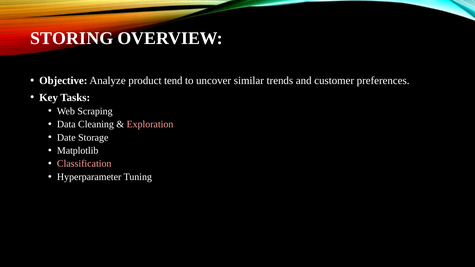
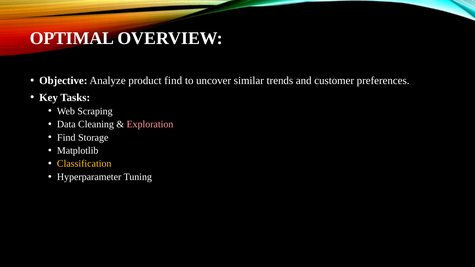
STORING: STORING -> OPTIMAL
product tend: tend -> find
Date at (66, 138): Date -> Find
Classification colour: pink -> yellow
